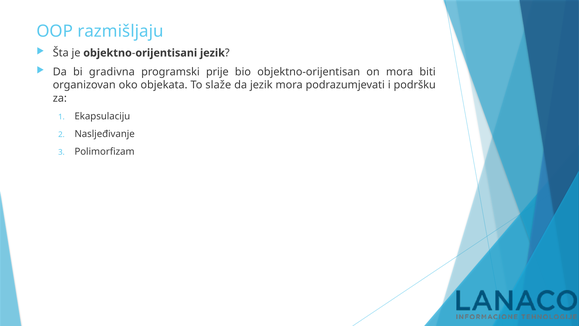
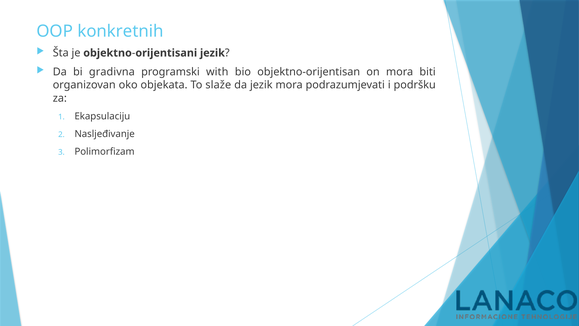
razmišljaju: razmišljaju -> konkretnih
prije: prije -> with
